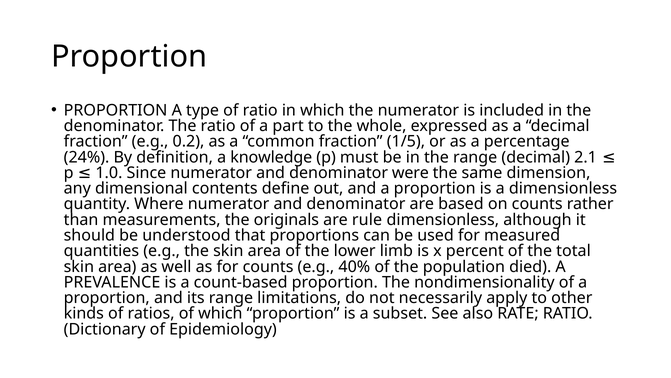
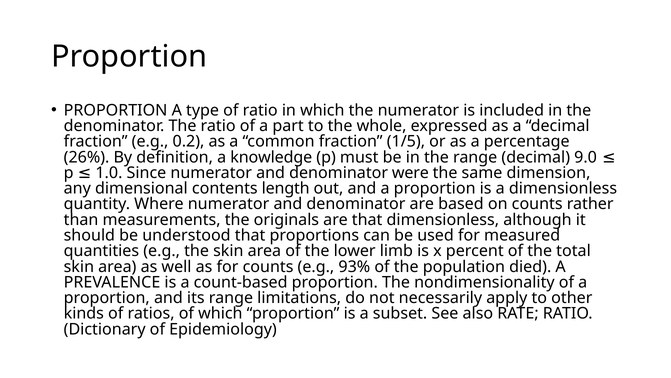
24%: 24% -> 26%
2.1: 2.1 -> 9.0
define: define -> length
are rule: rule -> that
40%: 40% -> 93%
